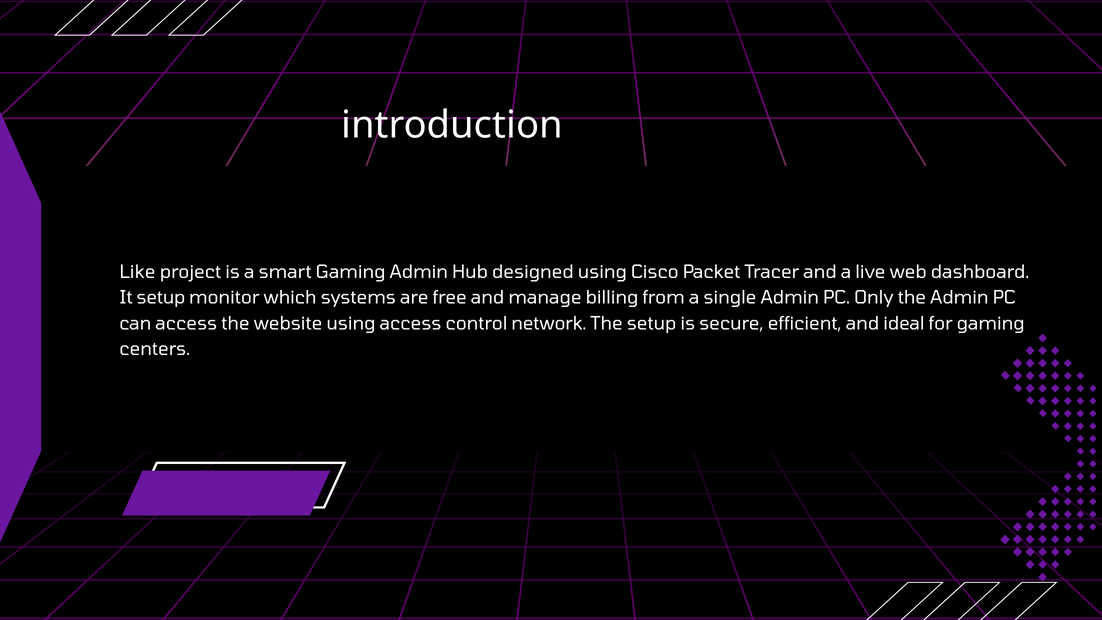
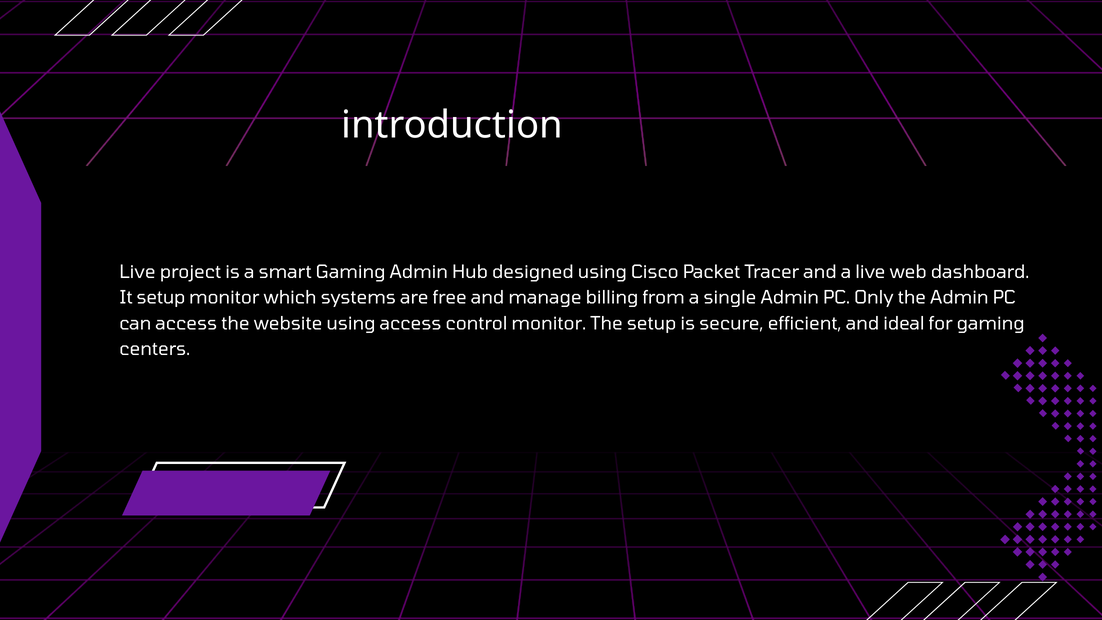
Like at (137, 272): Like -> Live
control network: network -> monitor
